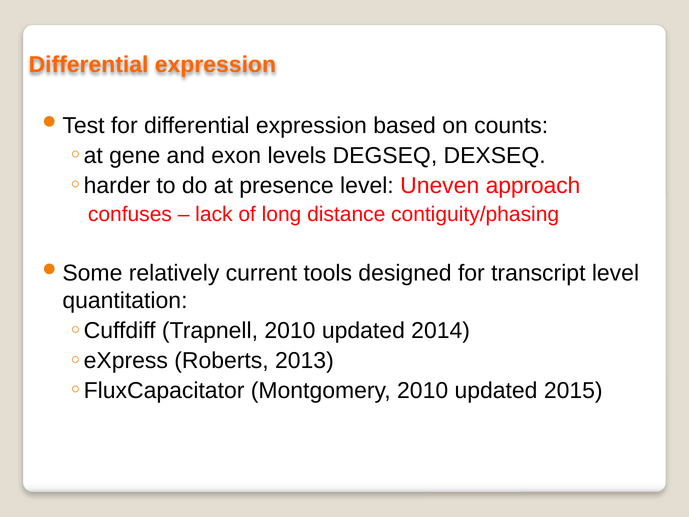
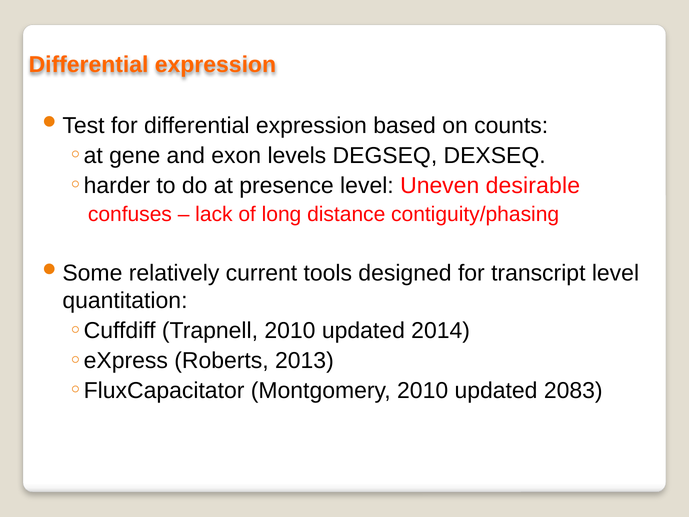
approach: approach -> desirable
2015: 2015 -> 2083
